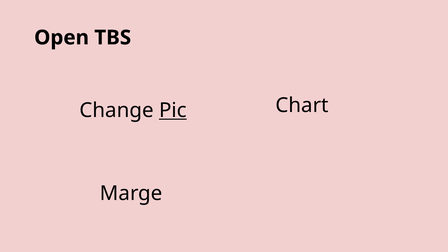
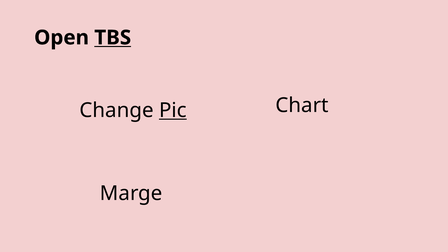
TBS underline: none -> present
